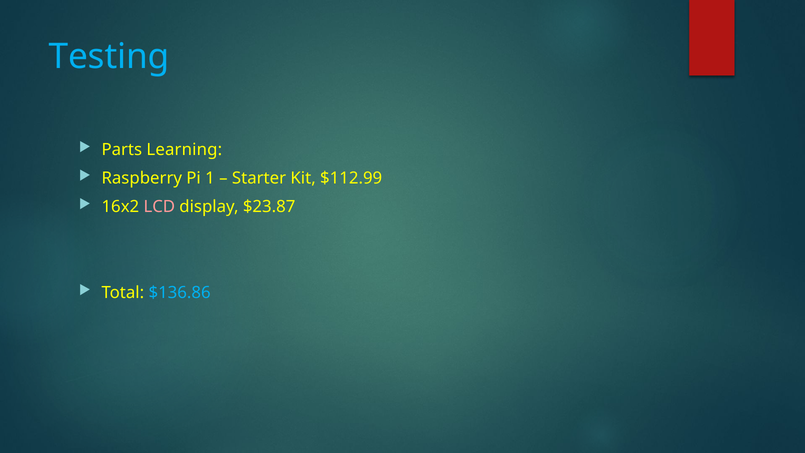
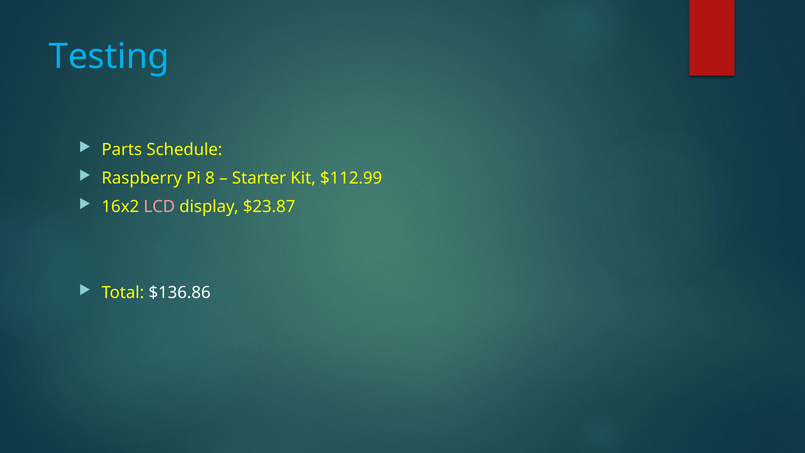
Learning: Learning -> Schedule
1: 1 -> 8
$136.86 colour: light blue -> white
